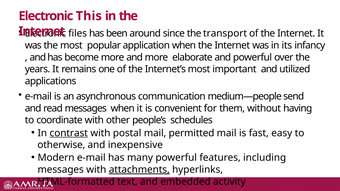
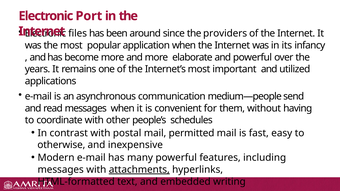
This: This -> Port
transport: transport -> providers
contrast underline: present -> none
activity: activity -> writing
